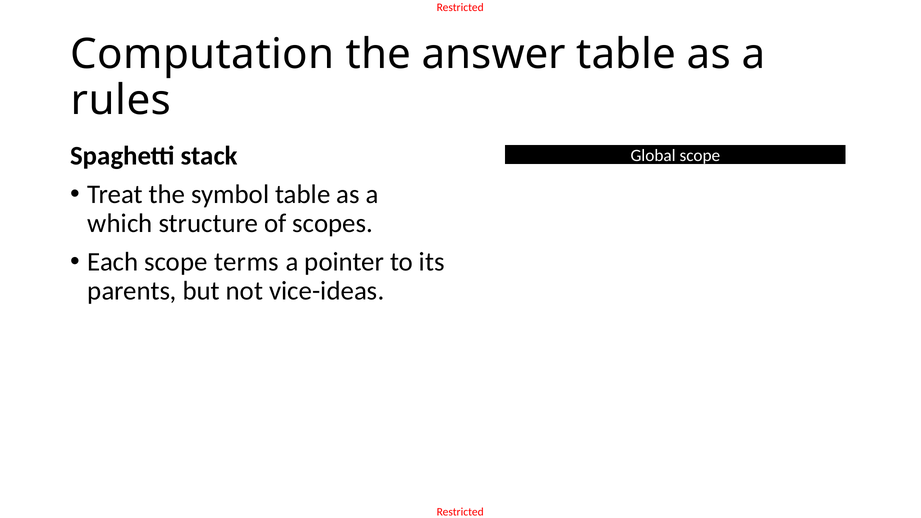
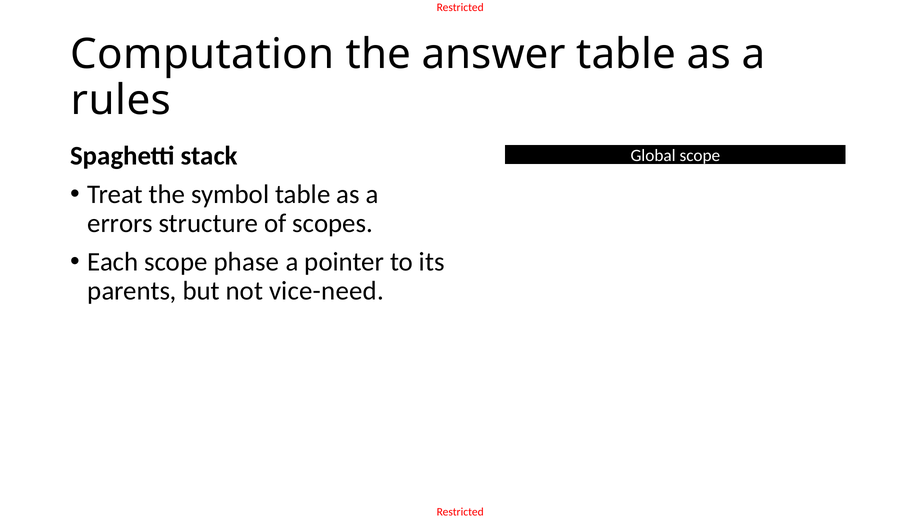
which: which -> errors
terms: terms -> phase
vice-ideas: vice-ideas -> vice-need
